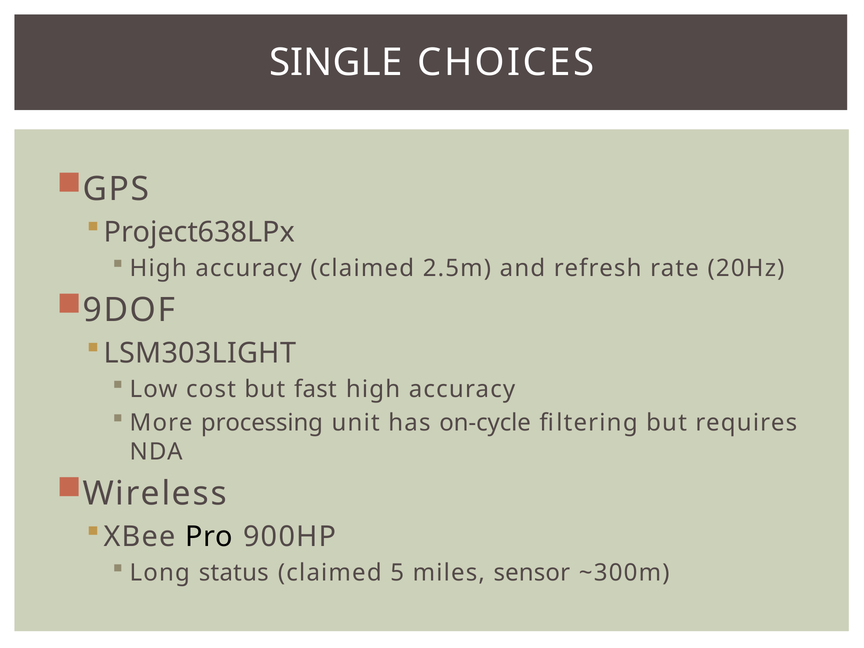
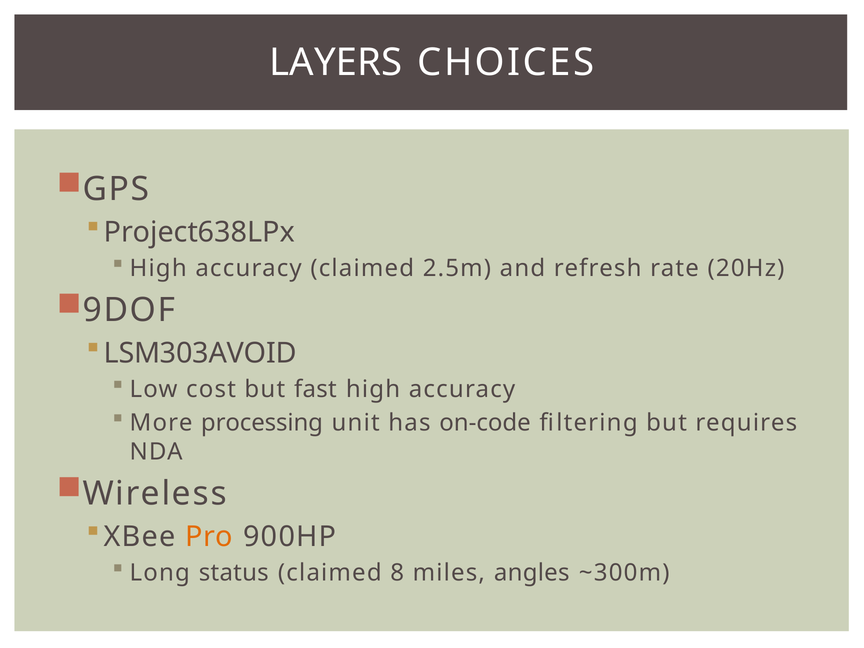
SINGLE: SINGLE -> LAYERS
LSM303LIGHT: LSM303LIGHT -> LSM303AVOID
on-cycle: on-cycle -> on-code
Pro colour: black -> orange
5: 5 -> 8
sensor: sensor -> angles
